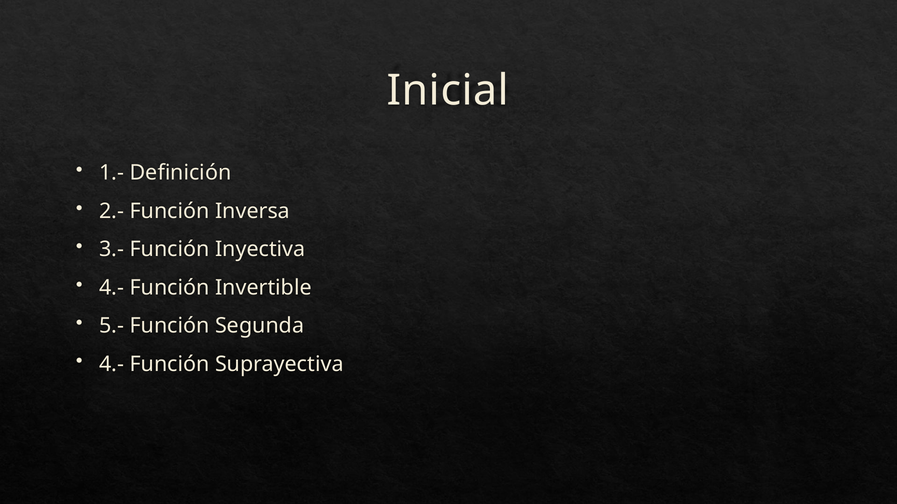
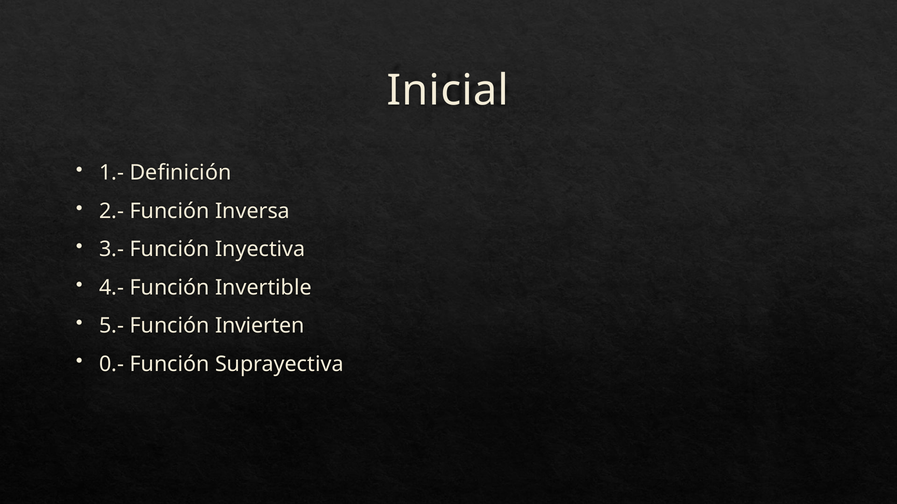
Segunda: Segunda -> Invierten
4.- at (112, 364): 4.- -> 0.-
